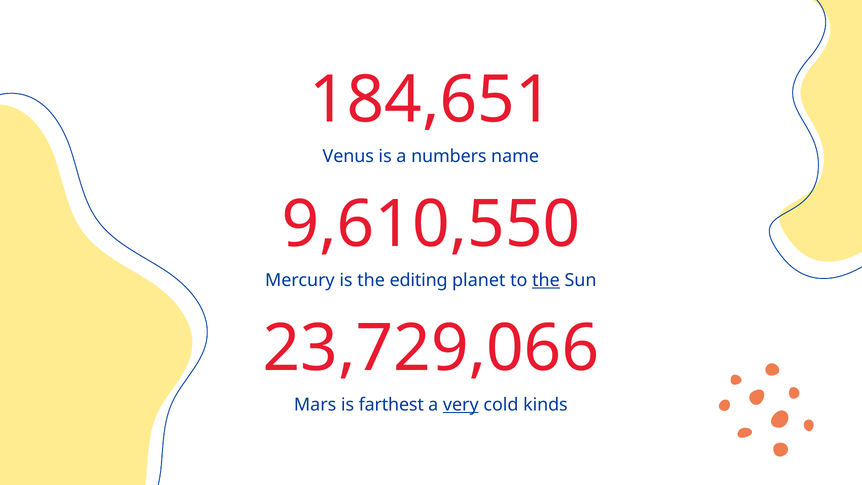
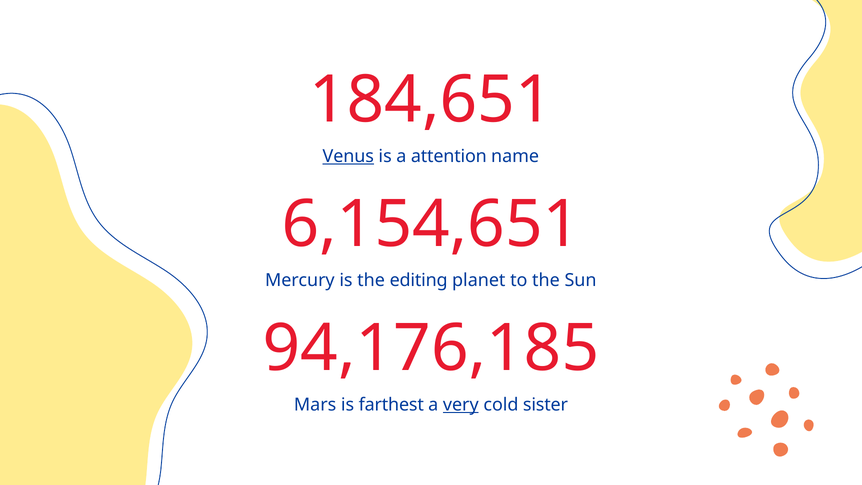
Venus underline: none -> present
numbers: numbers -> attention
9,610,550: 9,610,550 -> 6,154,651
the at (546, 280) underline: present -> none
23,729,066: 23,729,066 -> 94,176,185
kinds: kinds -> sister
